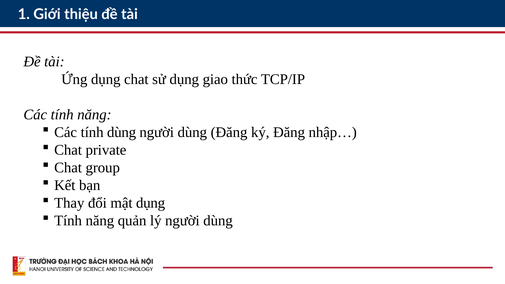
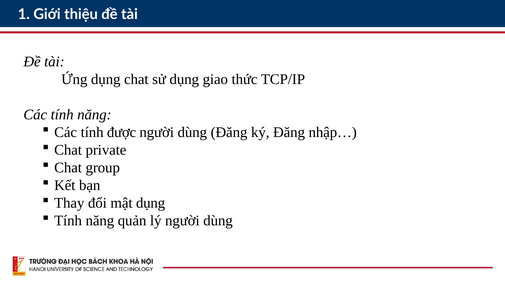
tính dùng: dùng -> được
